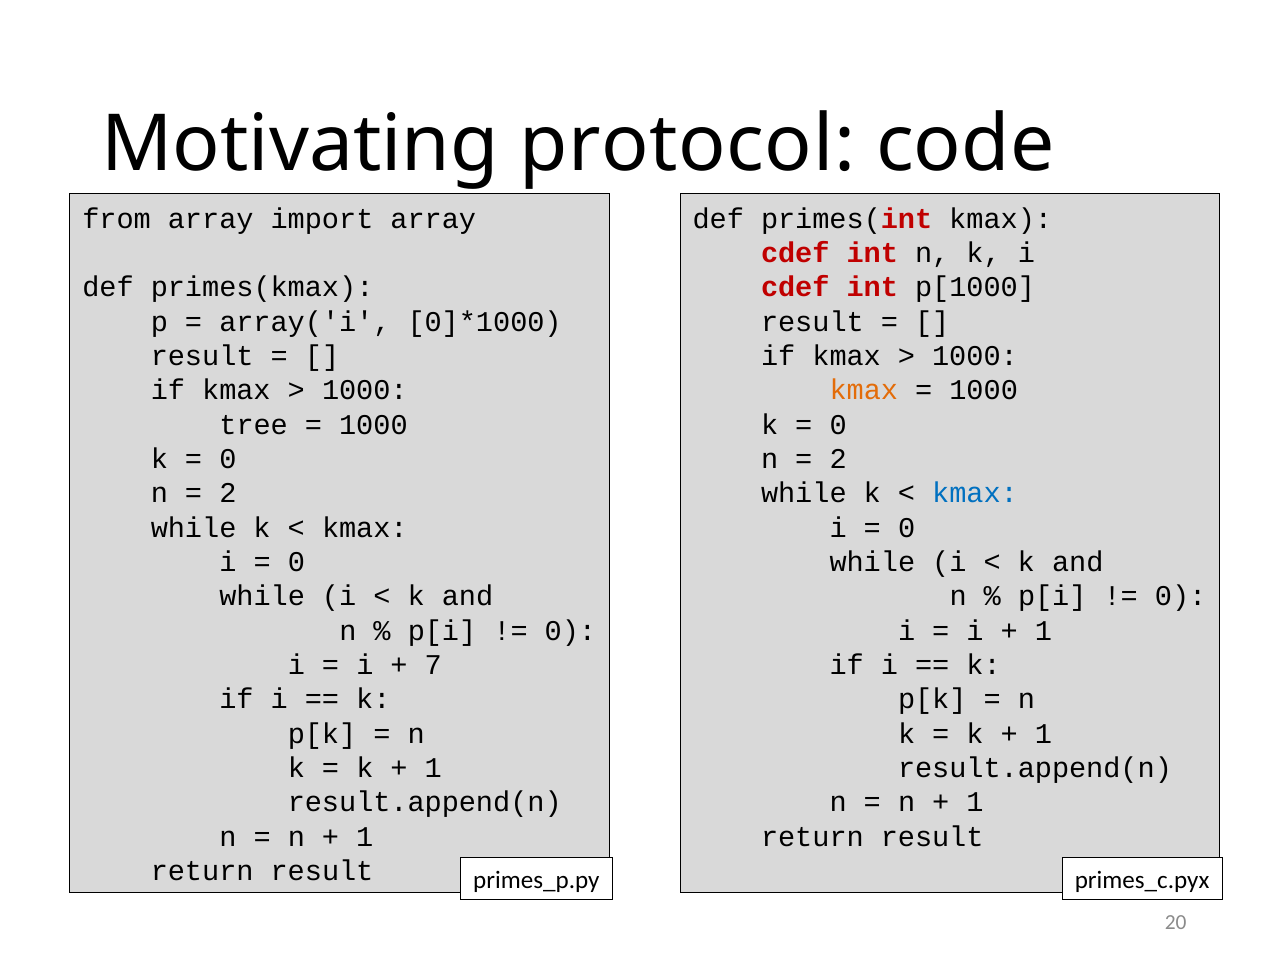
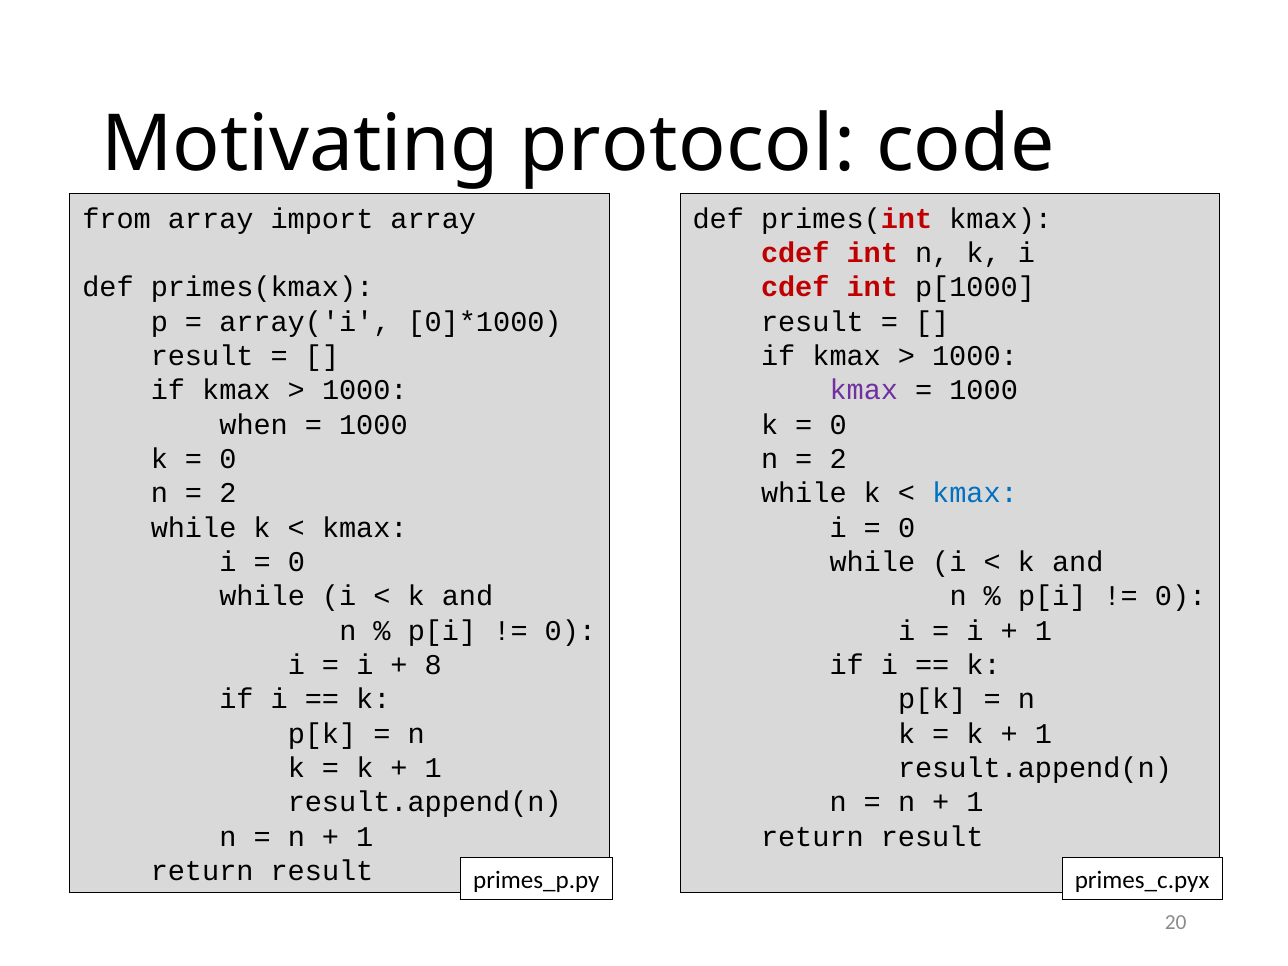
kmax at (864, 390) colour: orange -> purple
tree: tree -> when
7: 7 -> 8
